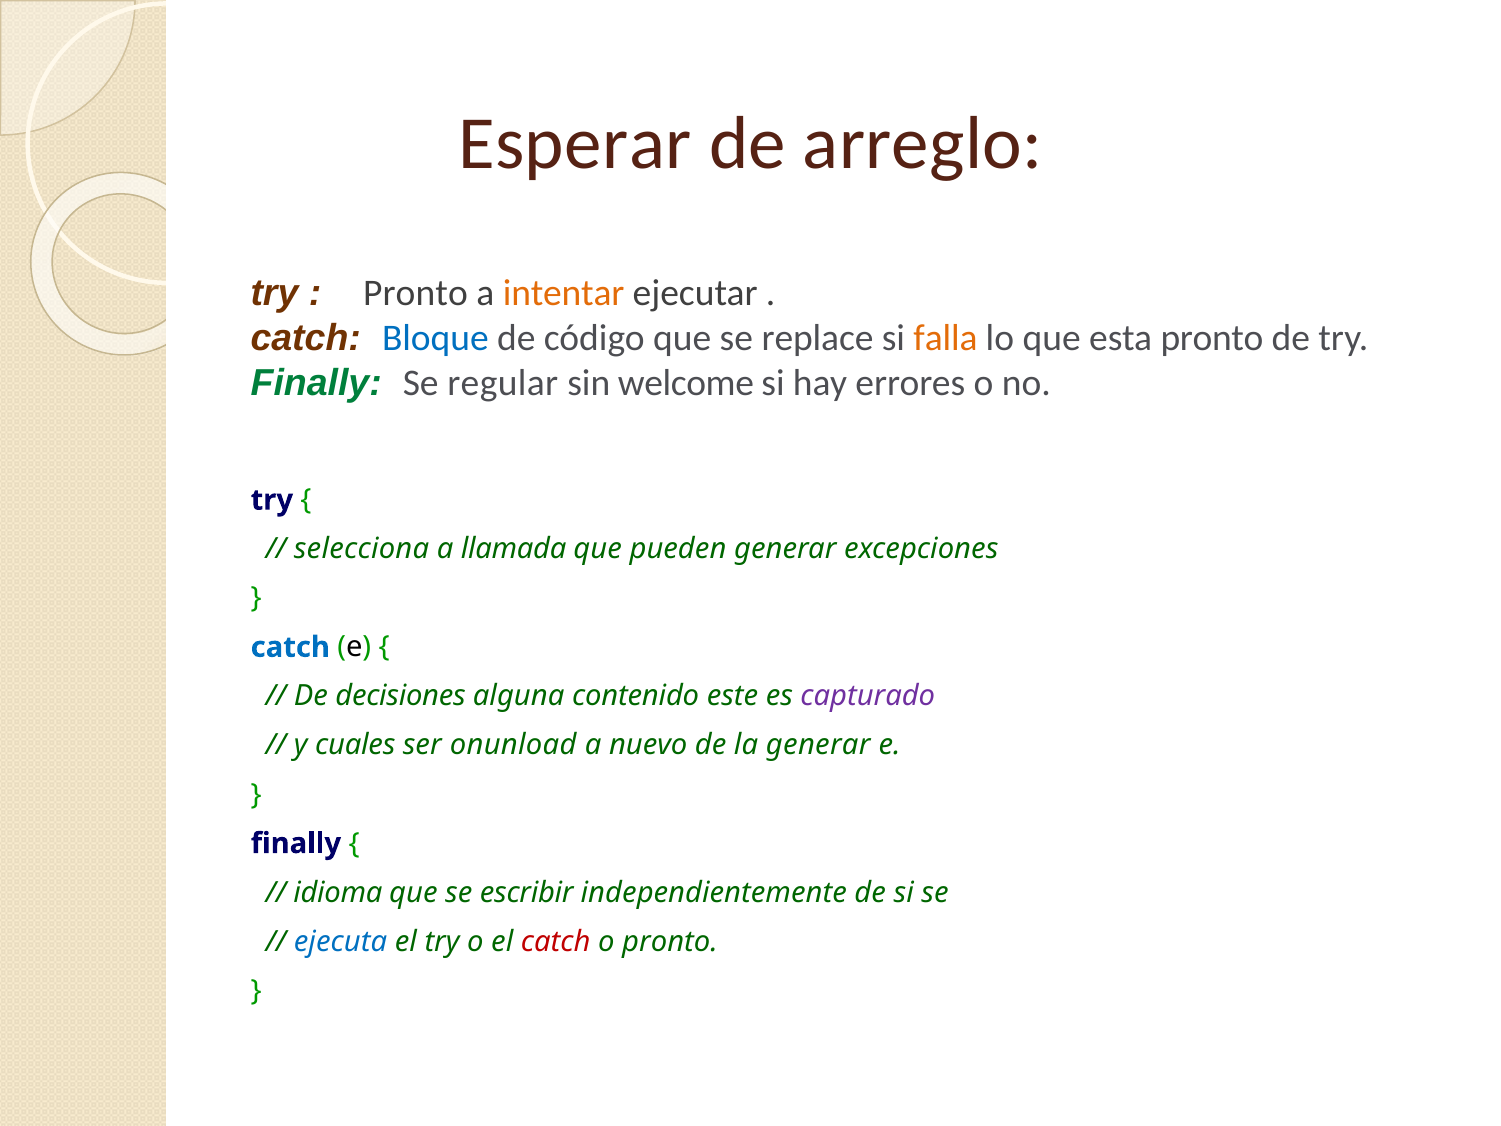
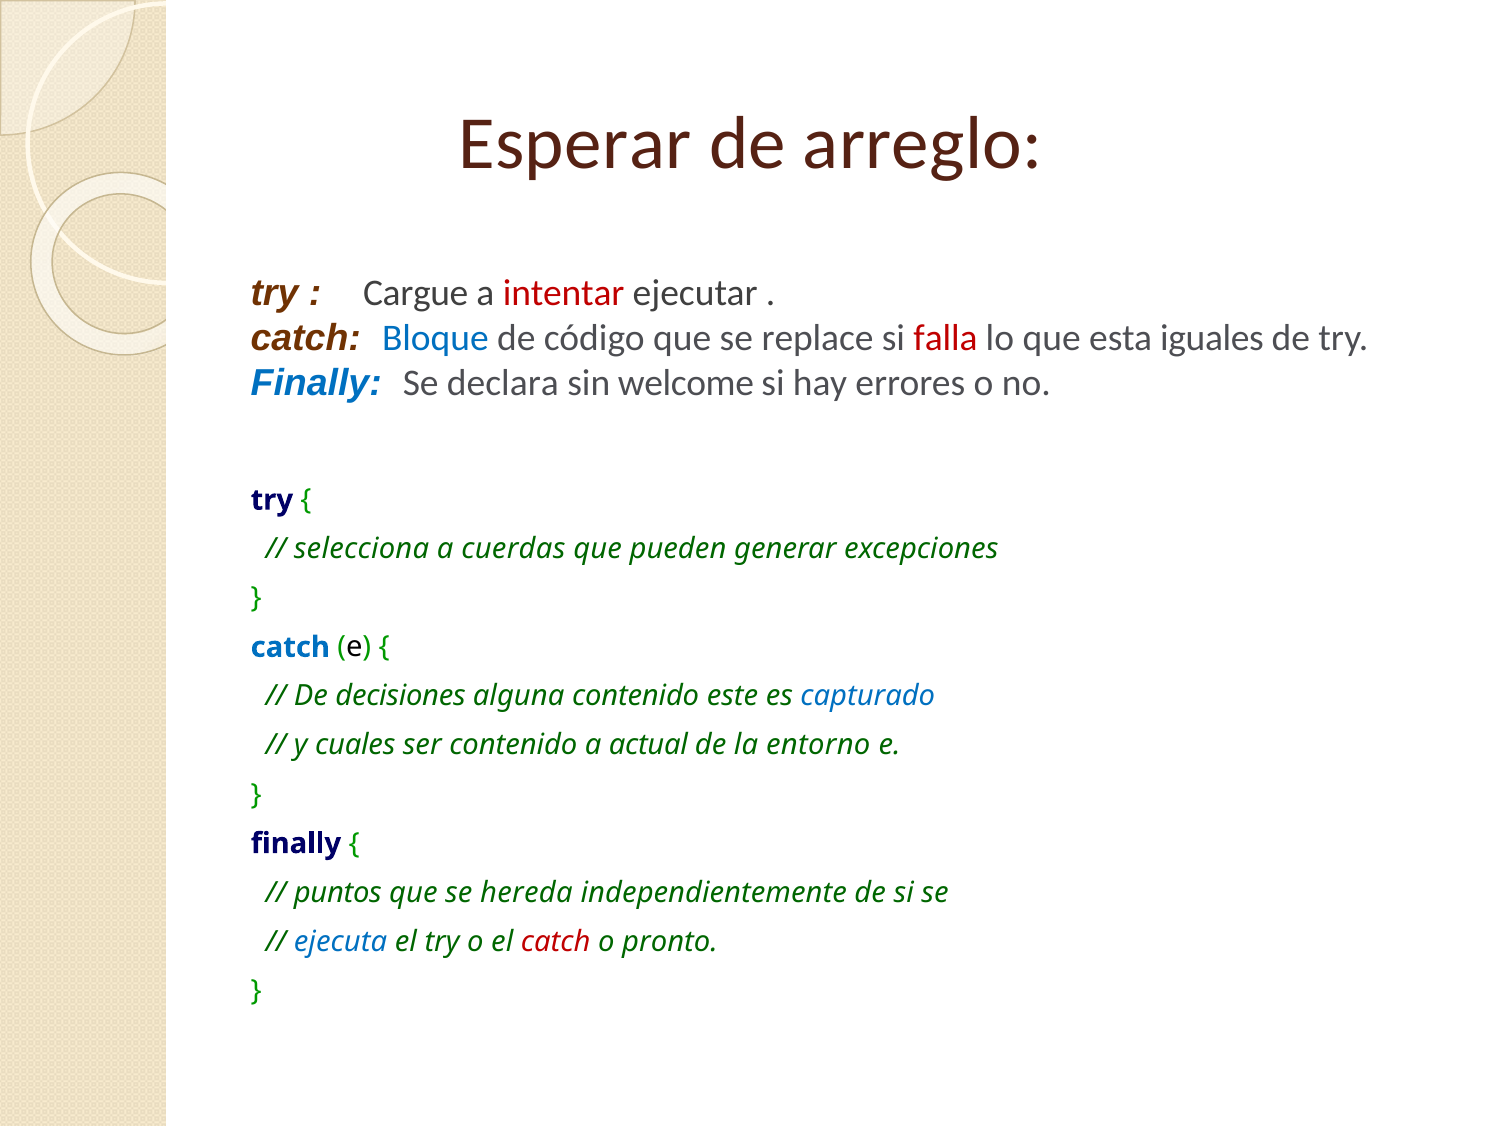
Pronto at (415, 293): Pronto -> Cargue
intentar colour: orange -> red
falla colour: orange -> red
esta pronto: pronto -> iguales
Finally at (316, 383) colour: green -> blue
regular: regular -> declara
llamada: llamada -> cuerdas
capturado colour: purple -> blue
ser onunload: onunload -> contenido
nuevo: nuevo -> actual
la generar: generar -> entorno
idioma: idioma -> puntos
escribir: escribir -> hereda
